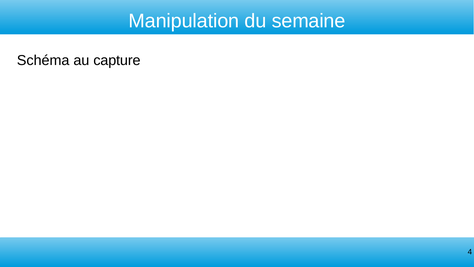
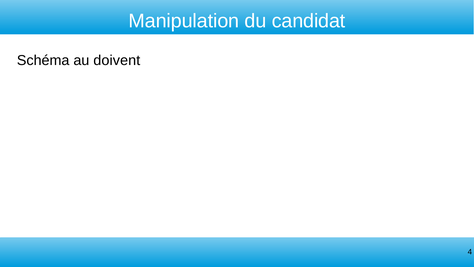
semaine: semaine -> candidat
capture: capture -> doivent
